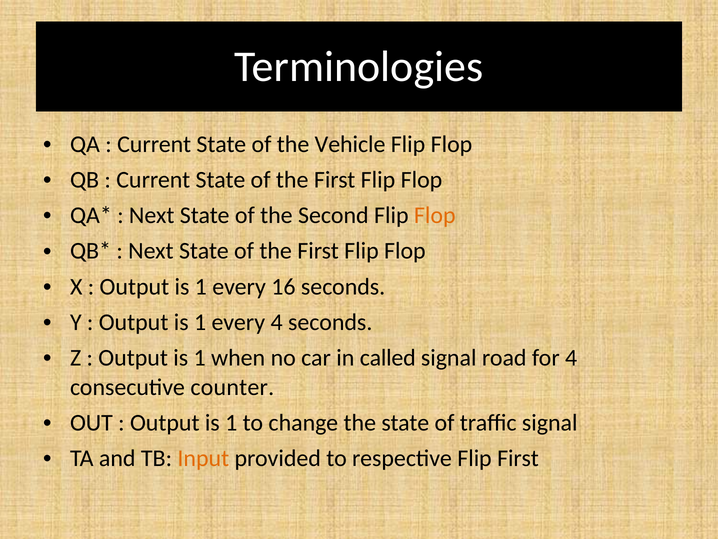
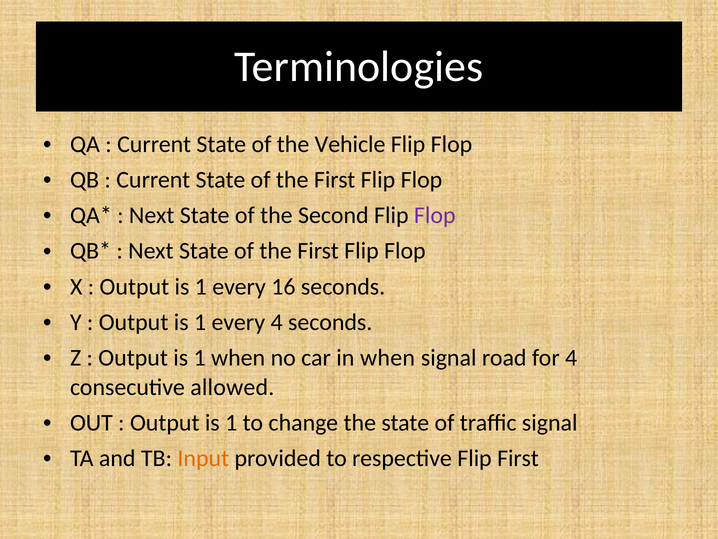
Flop at (435, 215) colour: orange -> purple
in called: called -> when
counter: counter -> allowed
